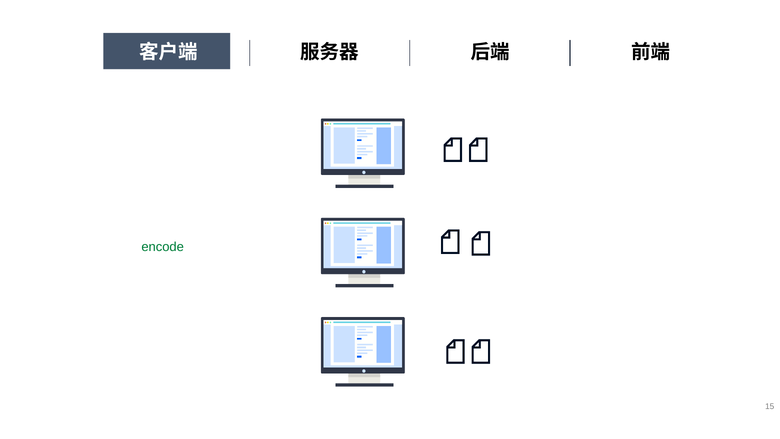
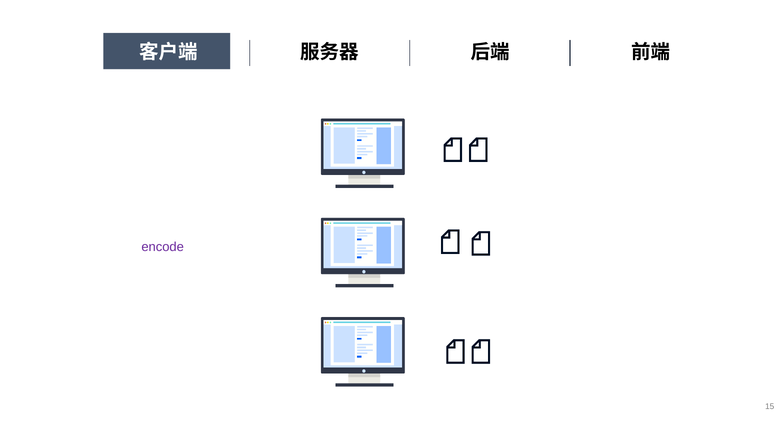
encode colour: green -> purple
